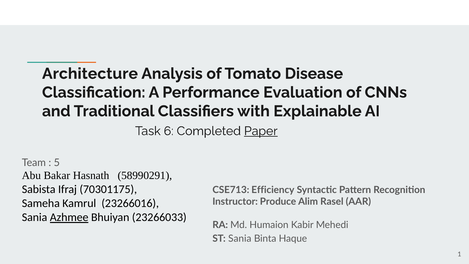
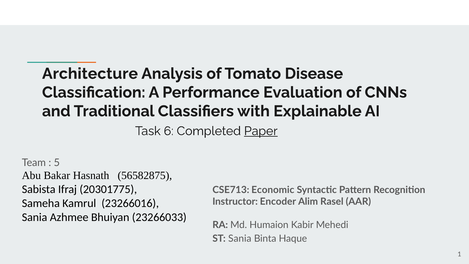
58990291: 58990291 -> 56582875
70301175: 70301175 -> 20301775
Efficiency: Efficiency -> Economic
Produce: Produce -> Encoder
Azhmee underline: present -> none
